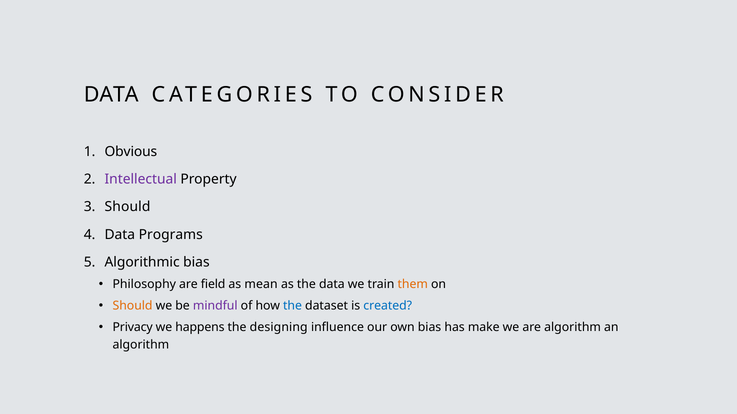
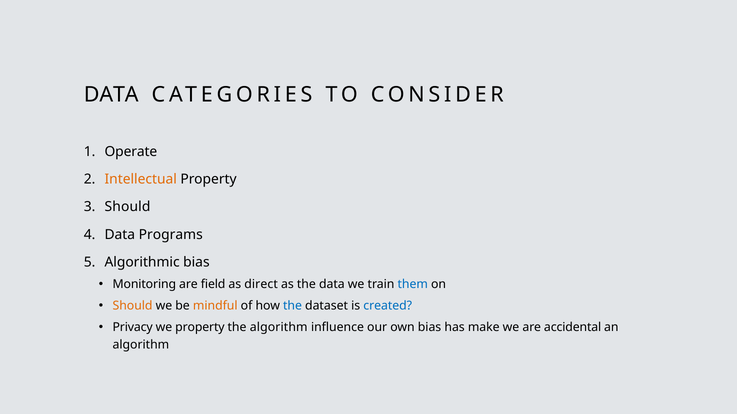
Obvious: Obvious -> Operate
Intellectual colour: purple -> orange
Philosophy: Philosophy -> Monitoring
mean: mean -> direct
them colour: orange -> blue
mindful colour: purple -> orange
we happens: happens -> property
the designing: designing -> algorithm
are algorithm: algorithm -> accidental
